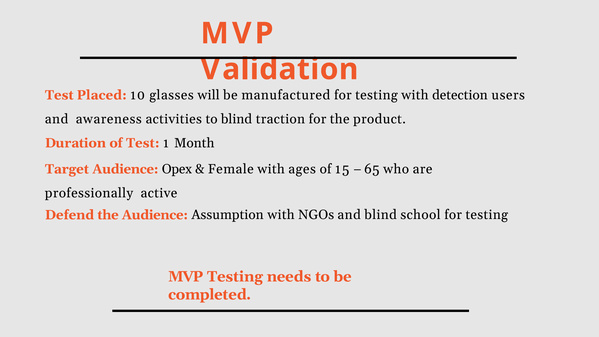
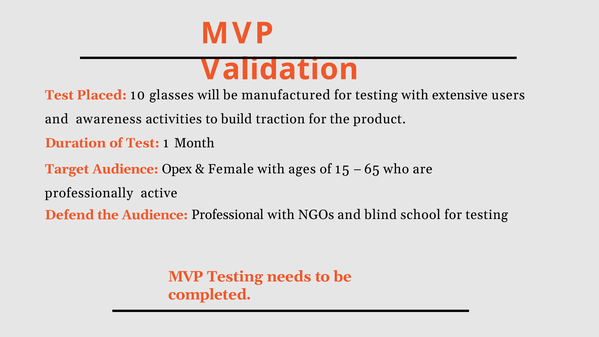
detection: detection -> extensive
to blind: blind -> build
Assumption: Assumption -> Professional
